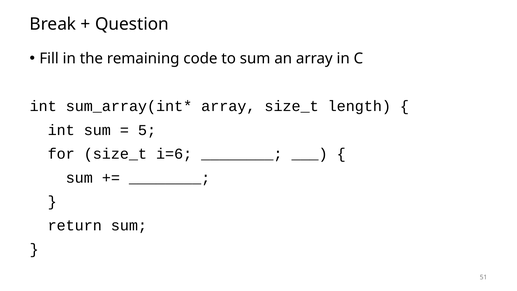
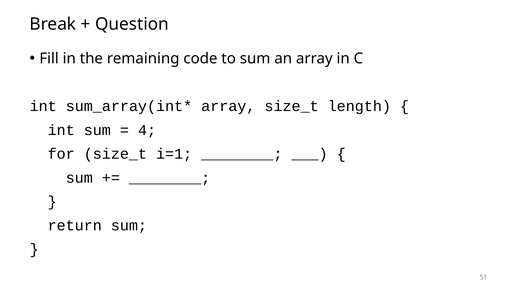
5: 5 -> 4
i=6: i=6 -> i=1
